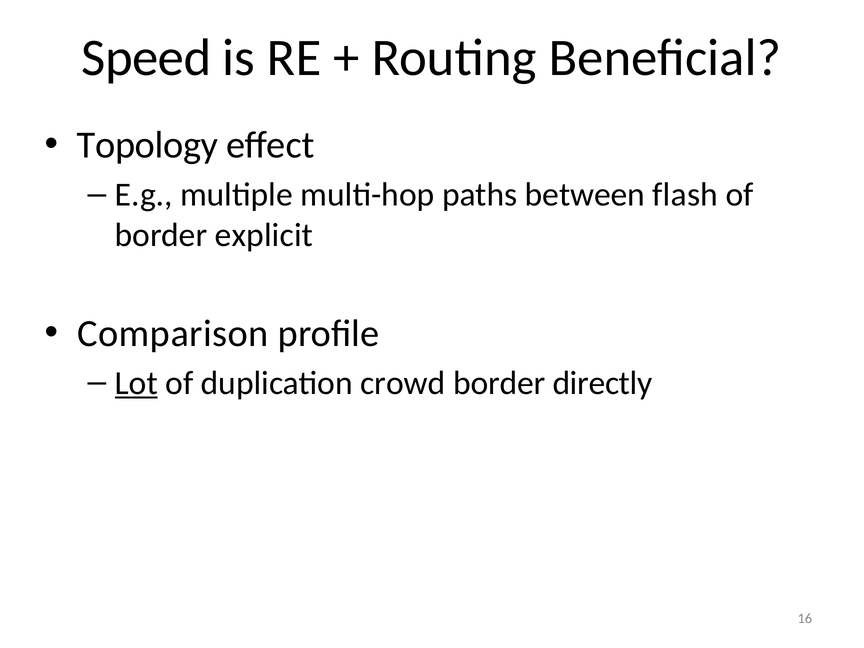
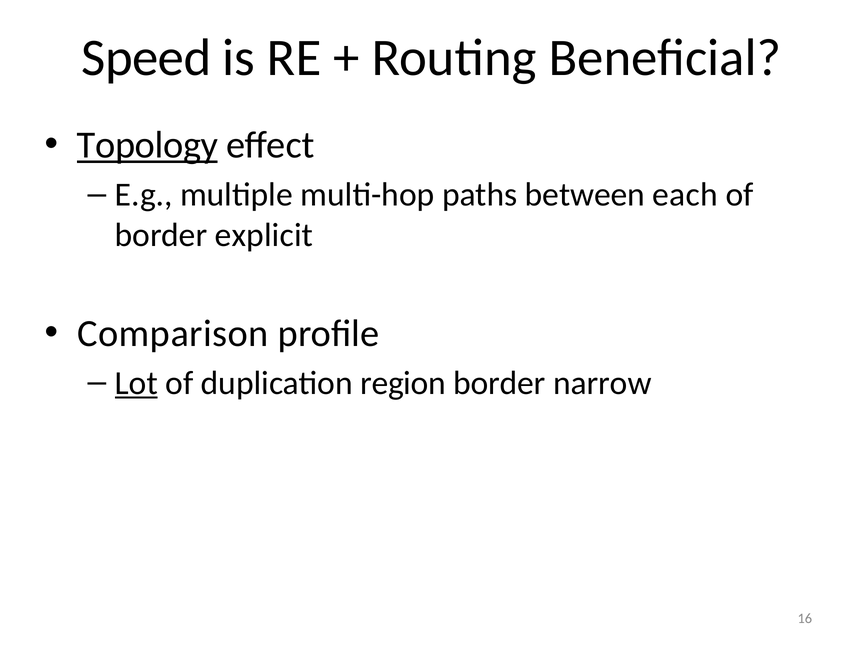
Topology underline: none -> present
flash: flash -> each
crowd: crowd -> region
directly: directly -> narrow
